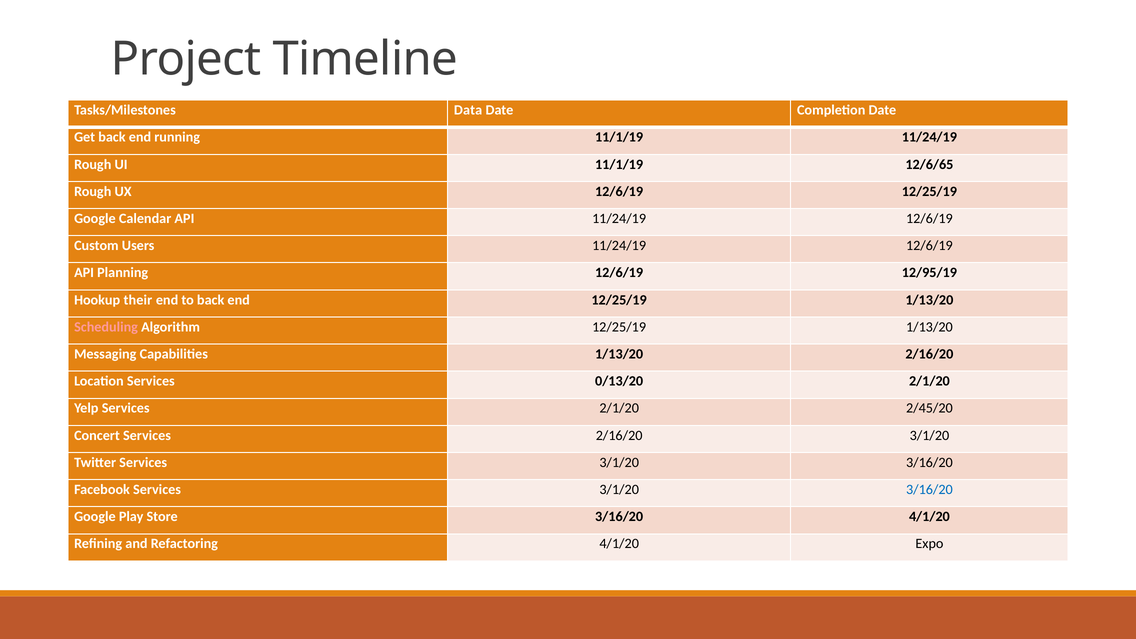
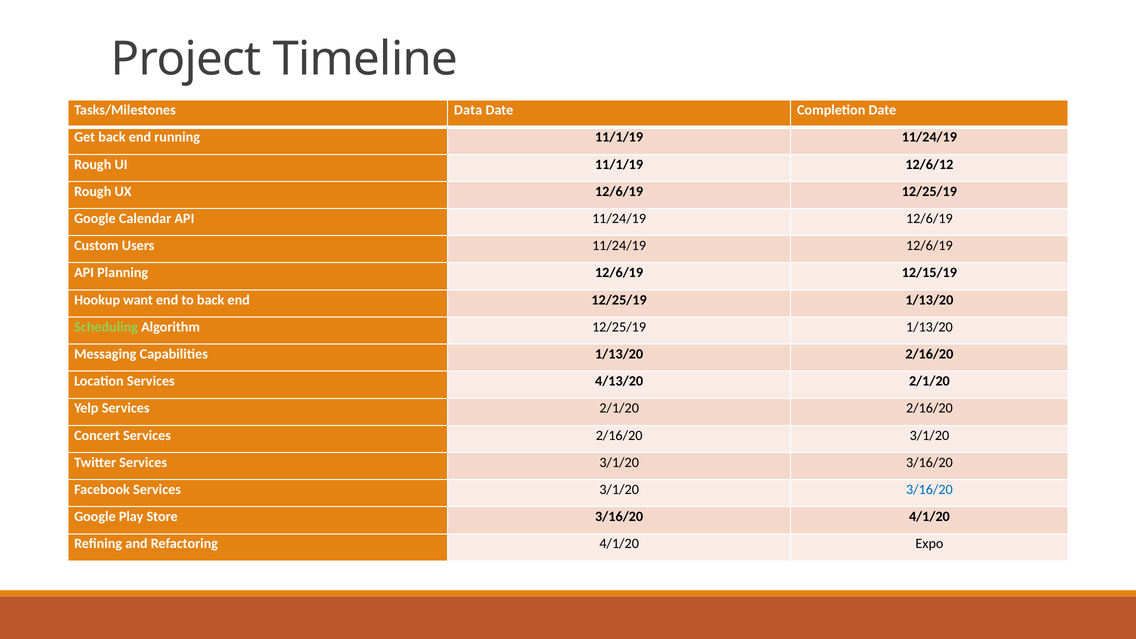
12/6/65: 12/6/65 -> 12/6/12
12/95/19: 12/95/19 -> 12/15/19
their: their -> want
Scheduling colour: pink -> light green
0/13/20: 0/13/20 -> 4/13/20
2/1/20 2/45/20: 2/45/20 -> 2/16/20
